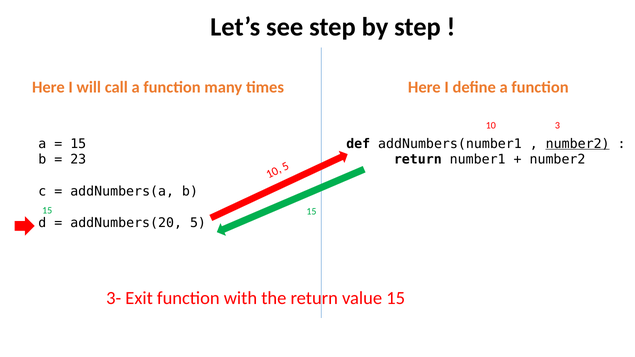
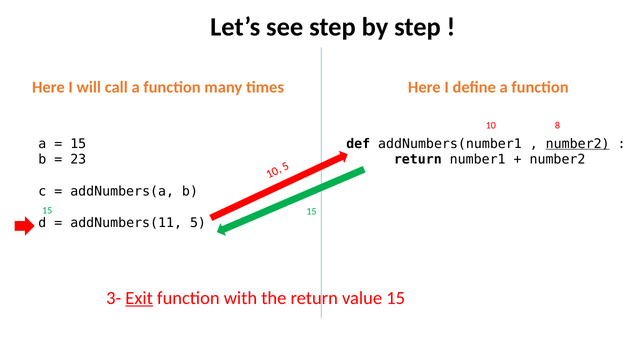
3: 3 -> 8
addNumbers(20: addNumbers(20 -> addNumbers(11
Exit underline: none -> present
